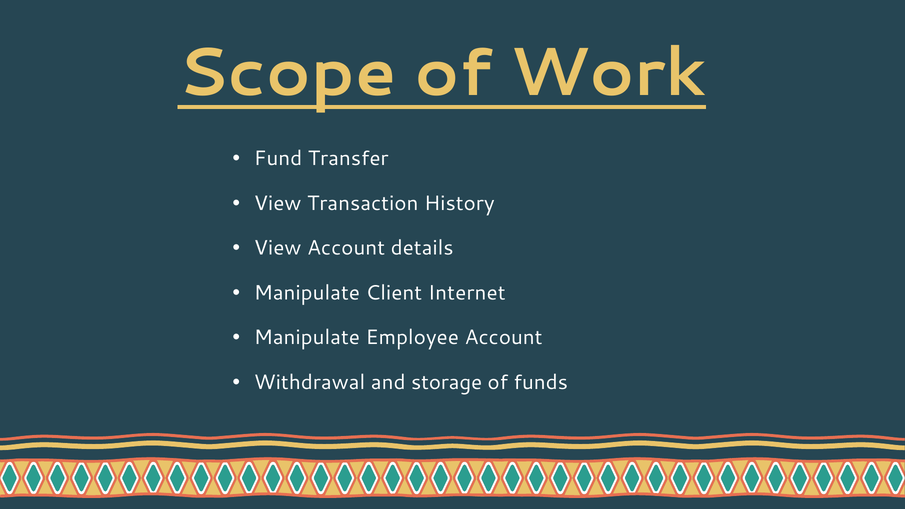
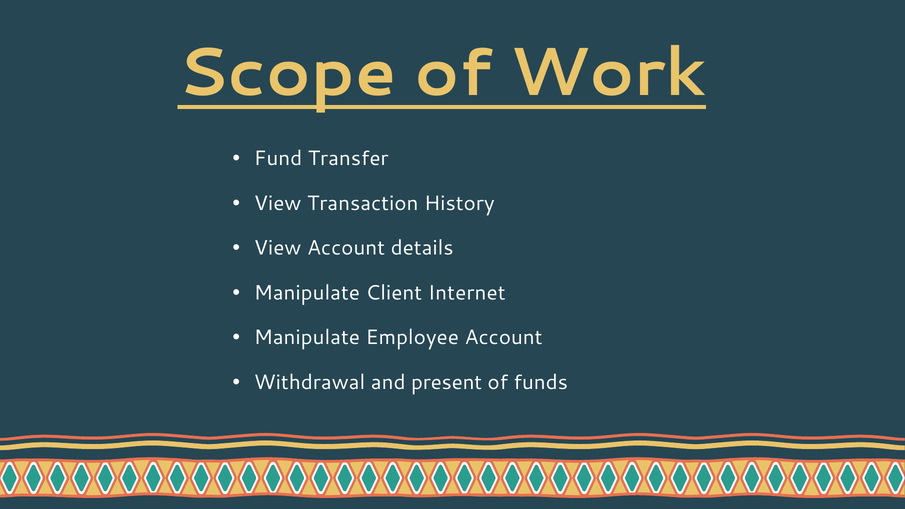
storage: storage -> present
